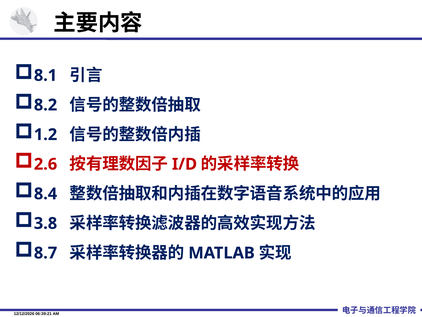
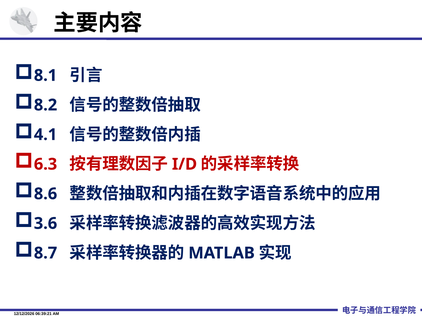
1.2: 1.2 -> 4.1
2.6: 2.6 -> 6.3
8.4: 8.4 -> 8.6
3.8: 3.8 -> 3.6
